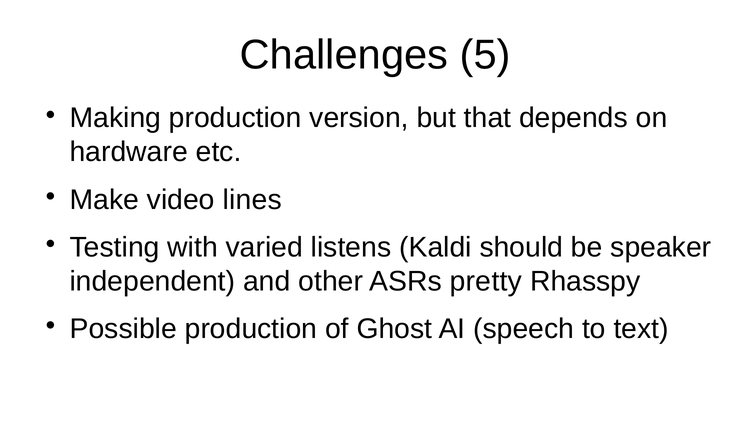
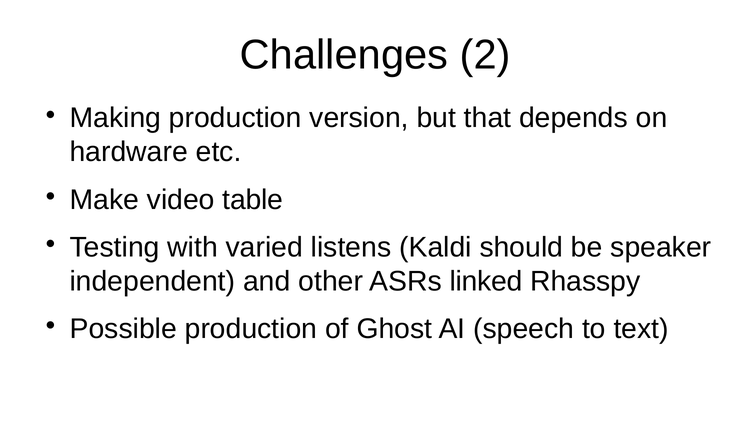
5: 5 -> 2
lines: lines -> table
pretty: pretty -> linked
